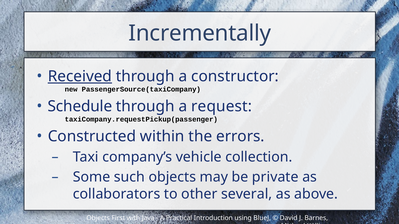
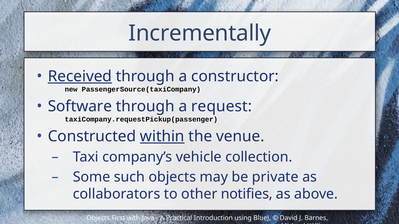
Schedule: Schedule -> Software
within underline: none -> present
errors: errors -> venue
several: several -> notifies
